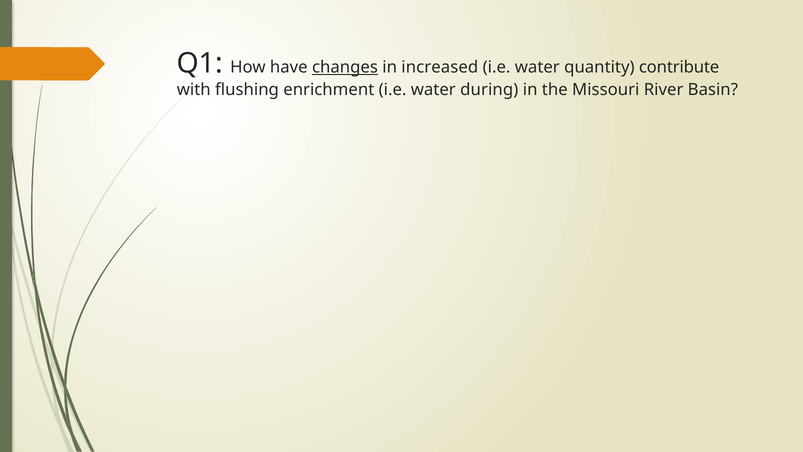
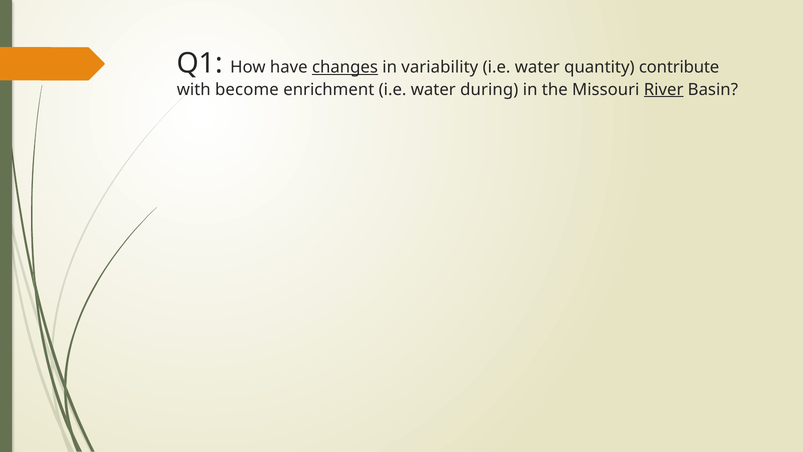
increased: increased -> variability
flushing: flushing -> become
River underline: none -> present
